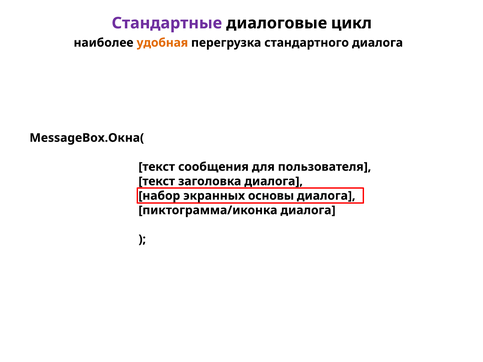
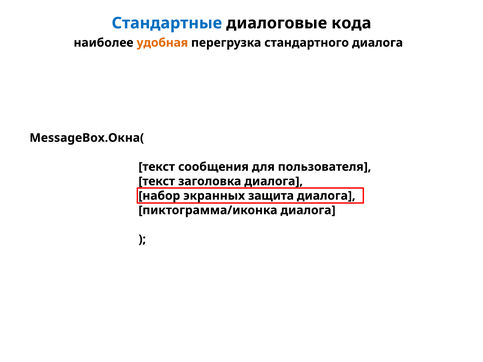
Стандартные colour: purple -> blue
цикл: цикл -> кода
основы: основы -> защита
